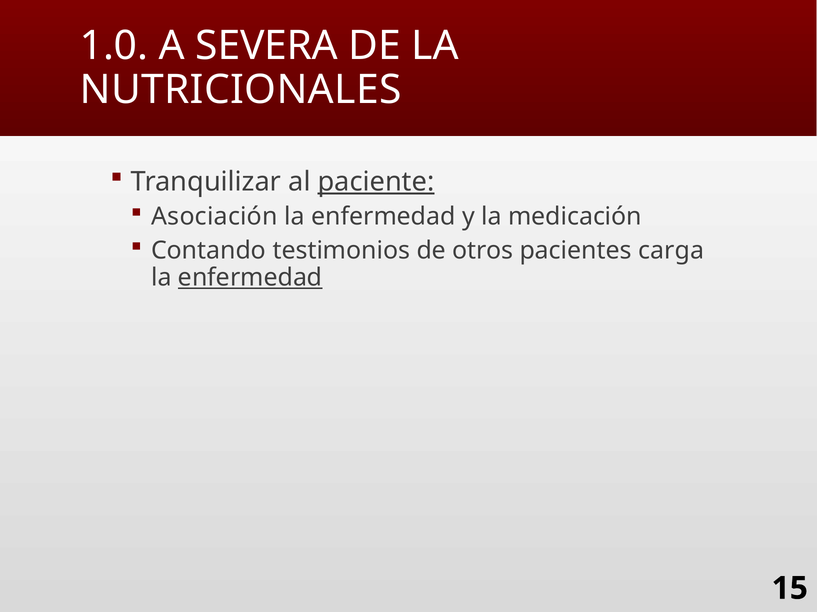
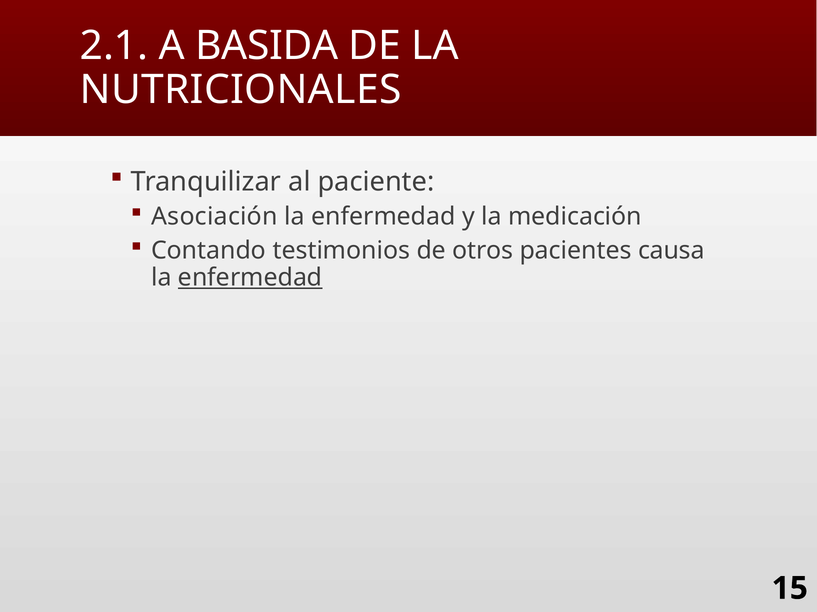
1.0: 1.0 -> 2.1
SEVERA: SEVERA -> BASIDA
paciente underline: present -> none
carga: carga -> causa
